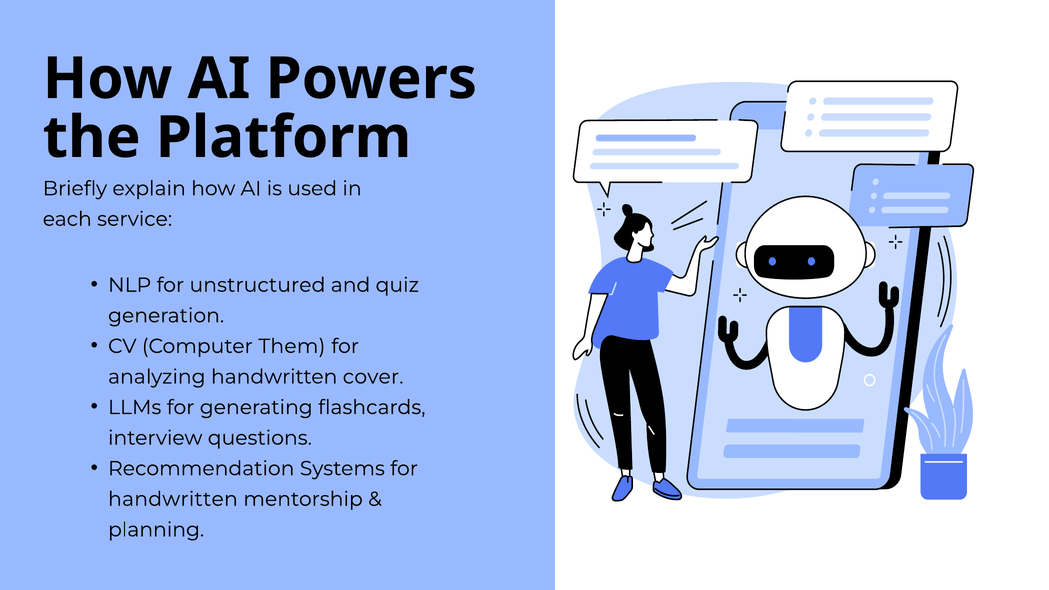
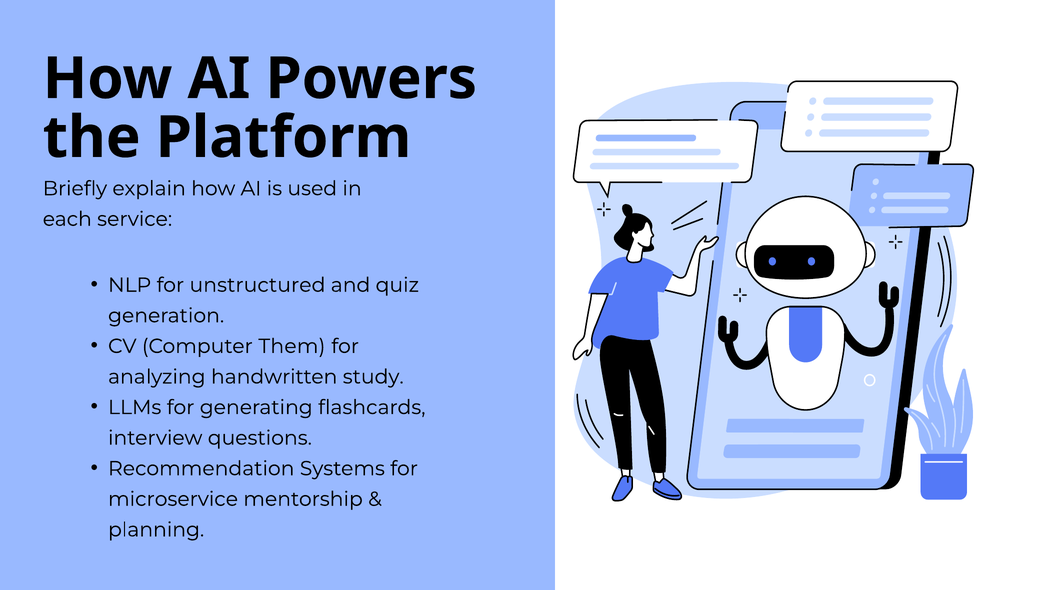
cover: cover -> study
handwritten at (173, 499): handwritten -> microservice
